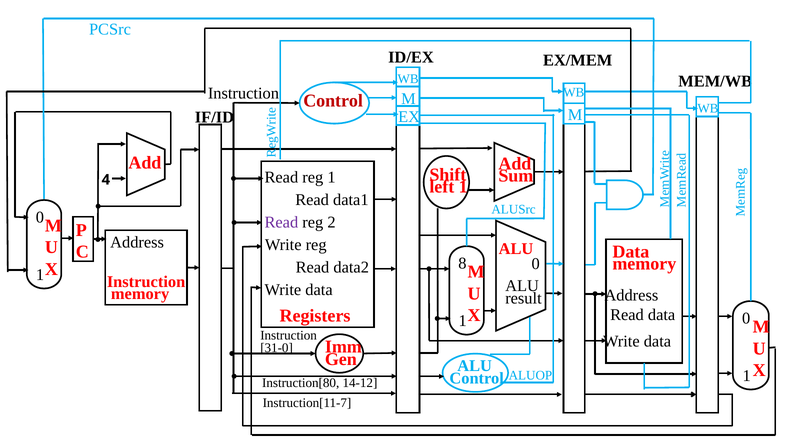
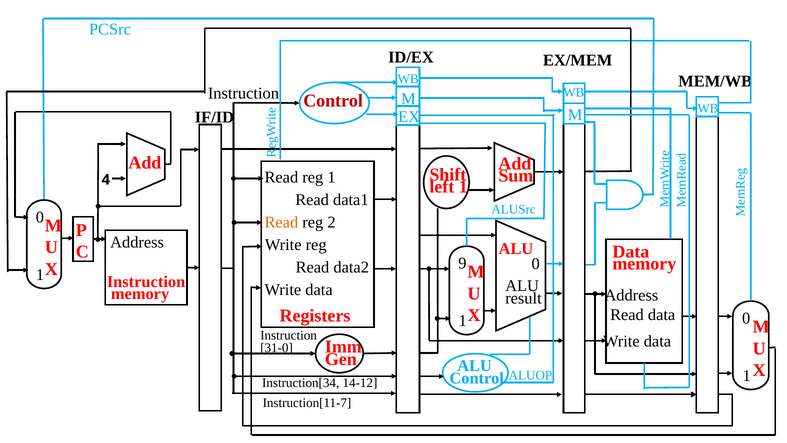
Read at (281, 222) colour: purple -> orange
8: 8 -> 9
Instruction[80: Instruction[80 -> Instruction[34
